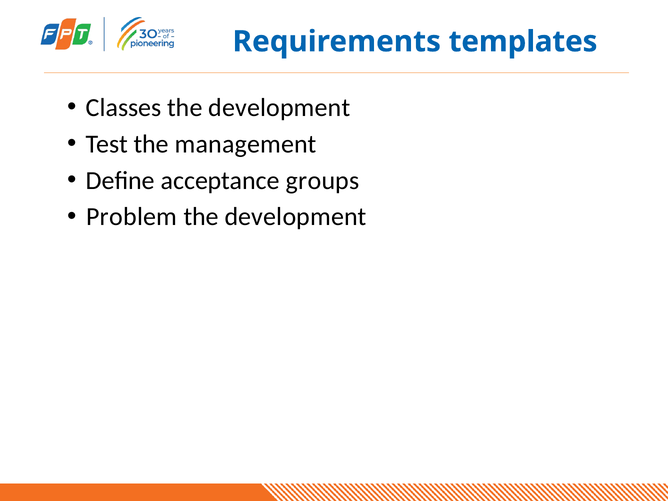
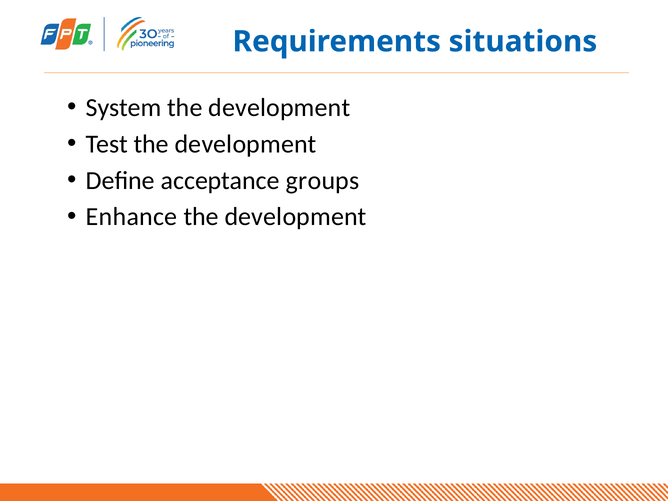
templates: templates -> situations
Classes: Classes -> System
Test the management: management -> development
Problem: Problem -> Enhance
